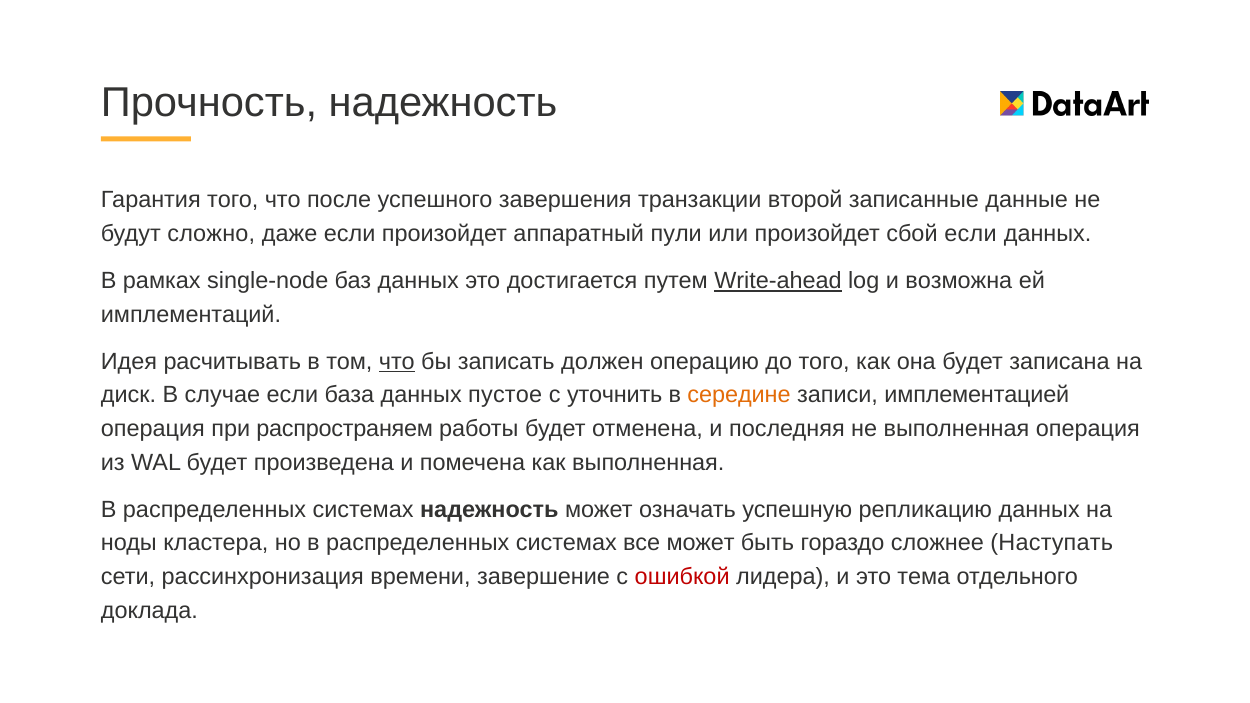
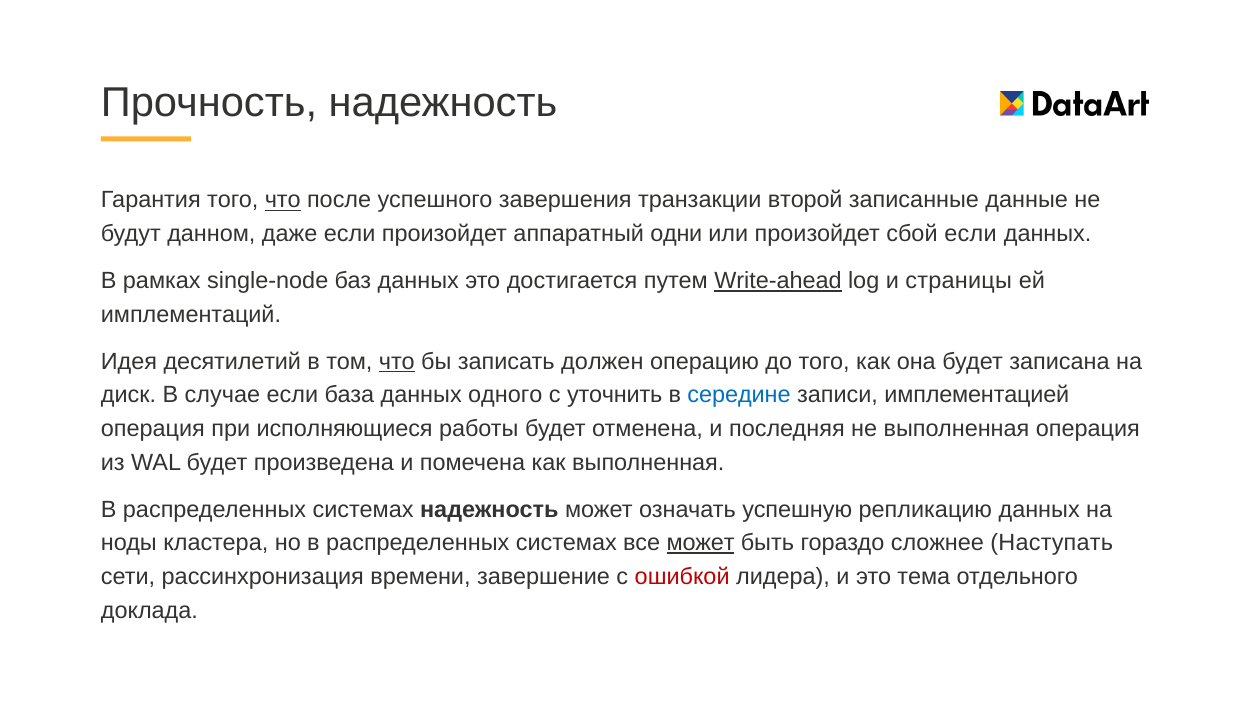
что at (283, 200) underline: none -> present
сложно: сложно -> данном
пули: пули -> одни
возможна: возможна -> страницы
расчитывать: расчитывать -> десятилетий
пустое: пустое -> одного
середине colour: orange -> blue
распространяем: распространяем -> исполняющиеся
может at (701, 543) underline: none -> present
